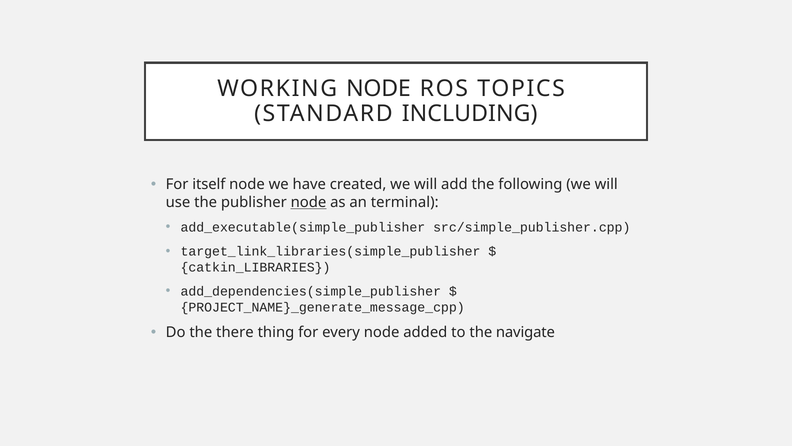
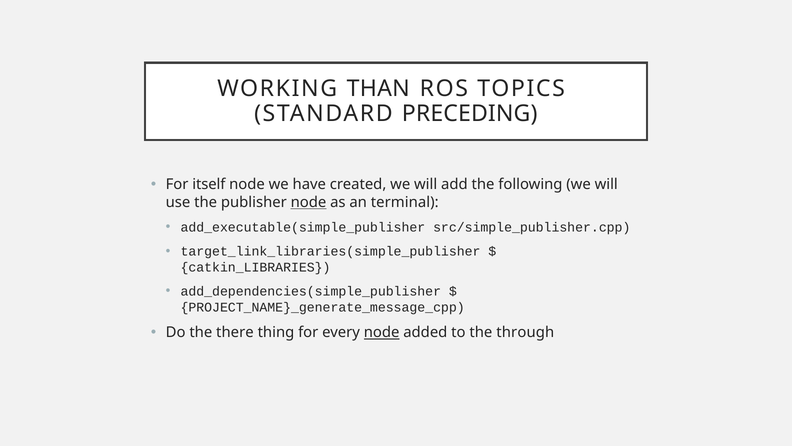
WORKING NODE: NODE -> THAN
INCLUDING: INCLUDING -> PRECEDING
node at (382, 332) underline: none -> present
navigate: navigate -> through
